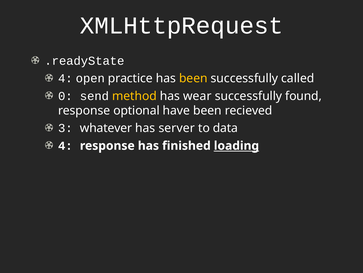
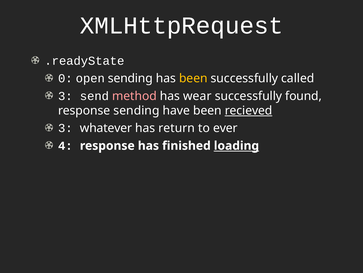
4 at (65, 78): 4 -> 0
open practice: practice -> sending
0 at (65, 96): 0 -> 3
method colour: yellow -> pink
response optional: optional -> sending
recieved underline: none -> present
server: server -> return
data: data -> ever
